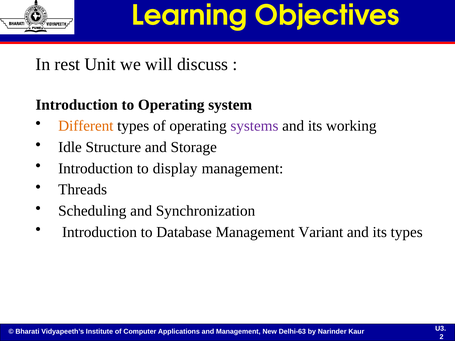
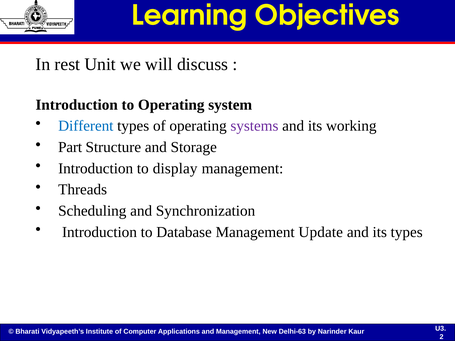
Different colour: orange -> blue
Idle: Idle -> Part
Variant: Variant -> Update
